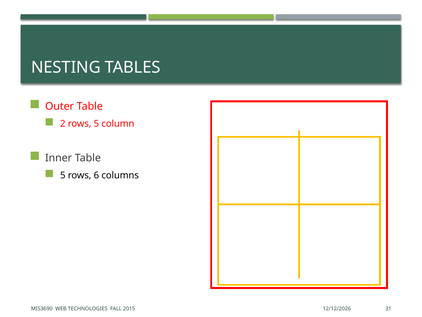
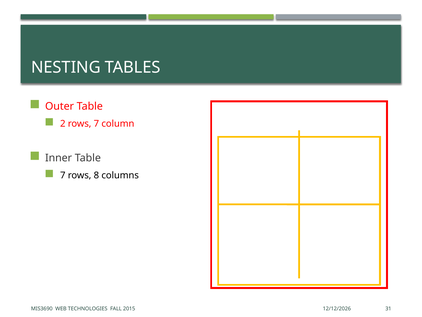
rows 5: 5 -> 7
5 at (63, 175): 5 -> 7
6: 6 -> 8
